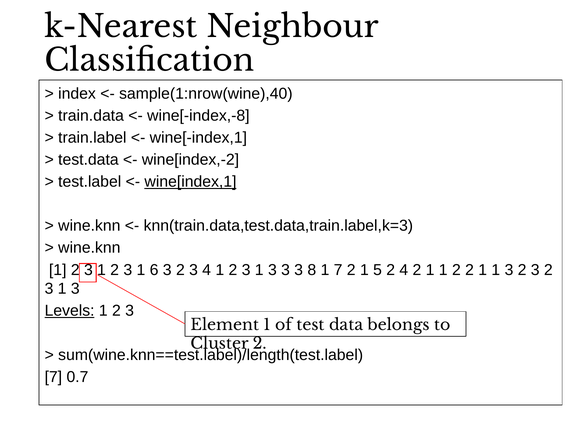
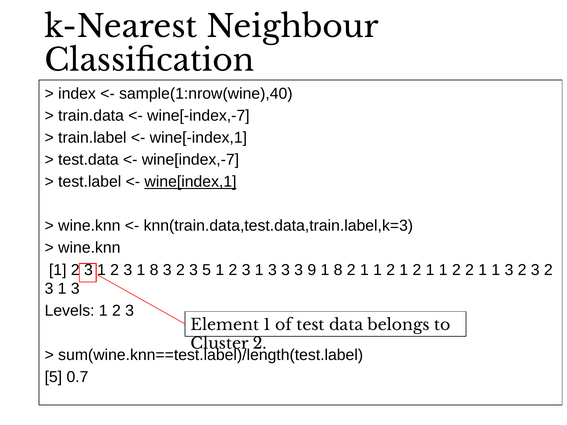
wine[-index,-8: wine[-index,-8 -> wine[-index,-7
wine[index,-2: wine[index,-2 -> wine[index,-7
3 1 6: 6 -> 8
3 4: 4 -> 5
8: 8 -> 9
7 at (338, 270): 7 -> 8
5 at (378, 270): 5 -> 1
4 at (404, 270): 4 -> 1
Levels underline: present -> none
7 at (53, 377): 7 -> 5
